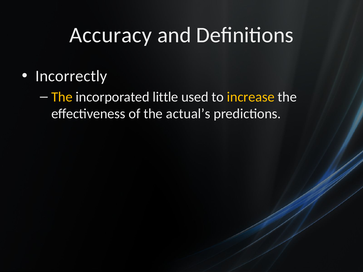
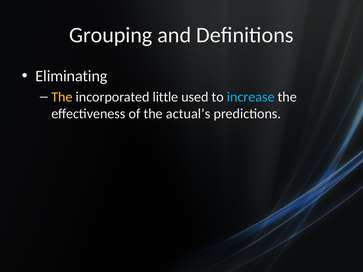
Accuracy: Accuracy -> Grouping
Incorrectly: Incorrectly -> Eliminating
increase colour: yellow -> light blue
